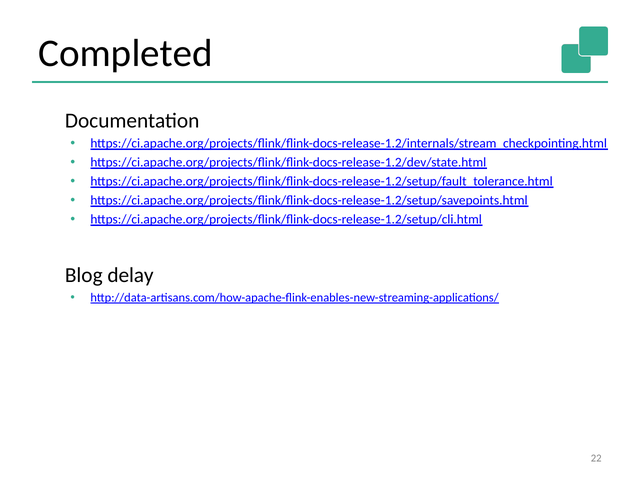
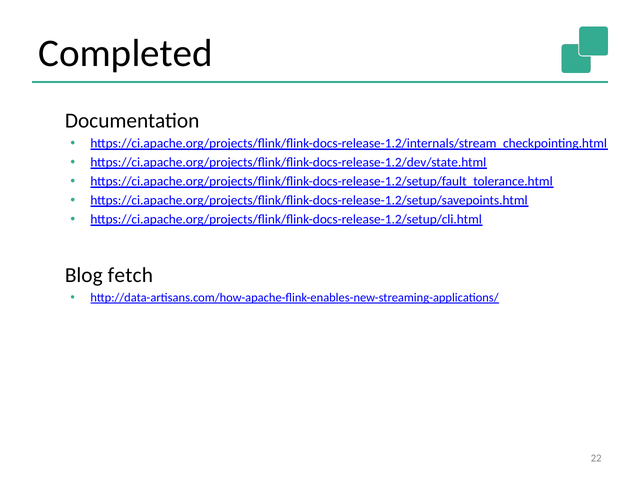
delay: delay -> fetch
